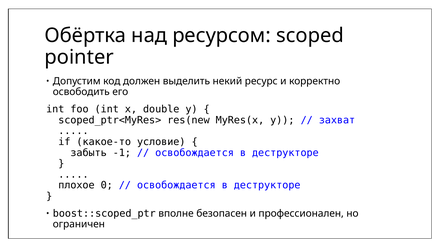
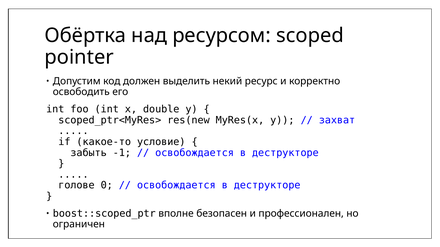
плохое: плохое -> голове
